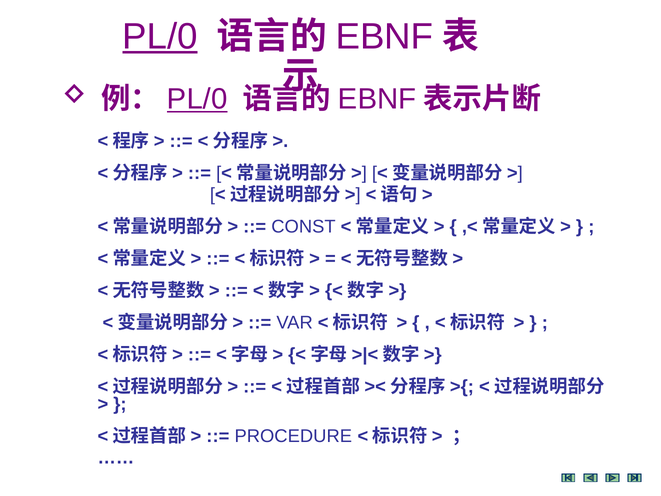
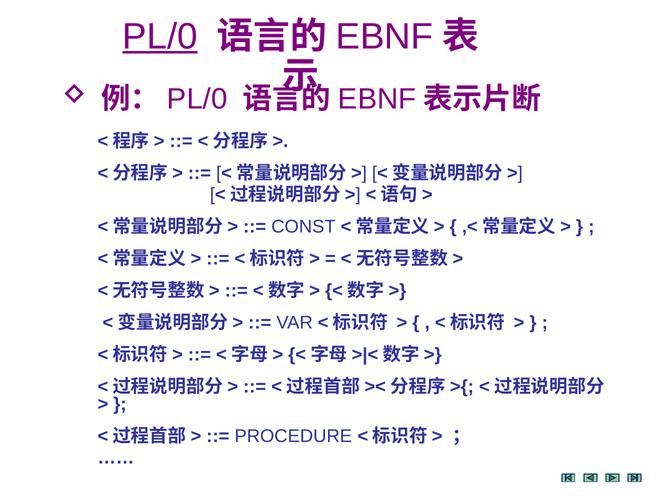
PL/0 at (197, 99) underline: present -> none
